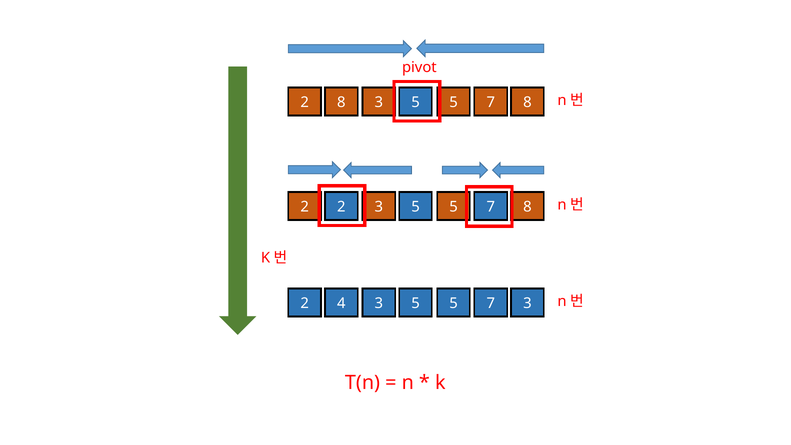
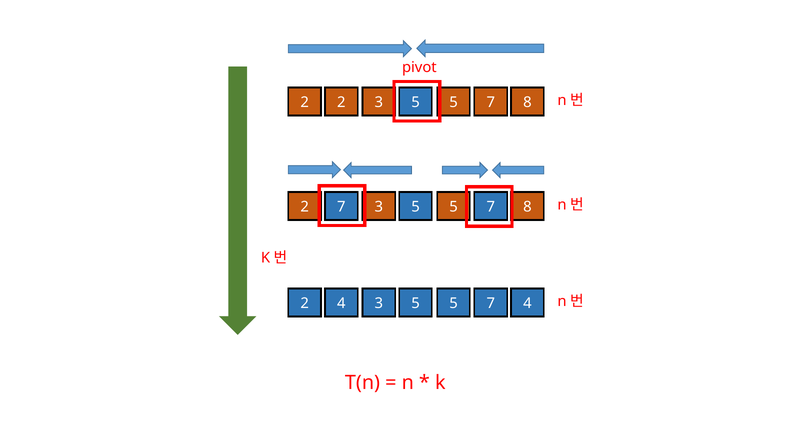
2 8: 8 -> 2
2 2: 2 -> 7
7 3: 3 -> 4
